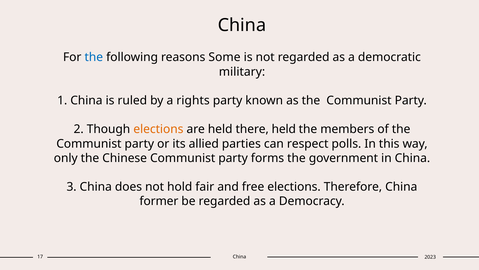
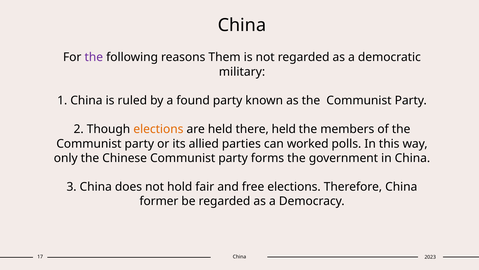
the at (94, 57) colour: blue -> purple
Some: Some -> Them
rights: rights -> found
respect: respect -> worked
